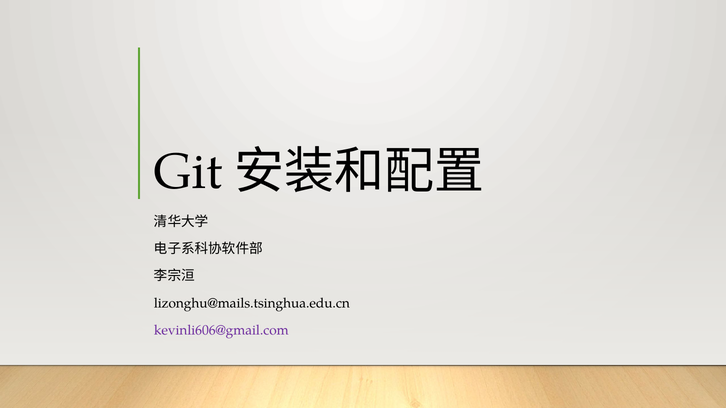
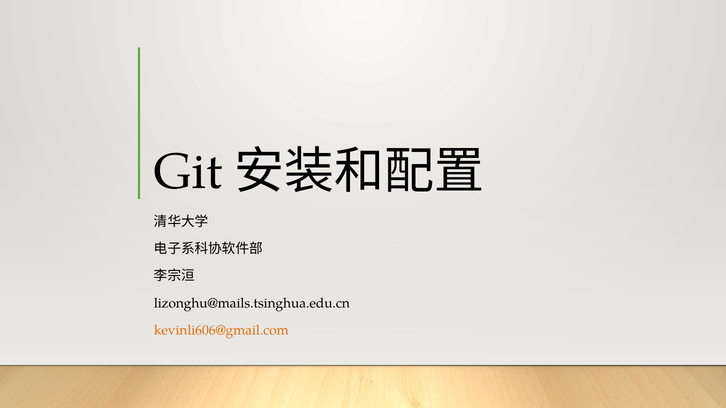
kevinli606@gmail.com colour: purple -> orange
